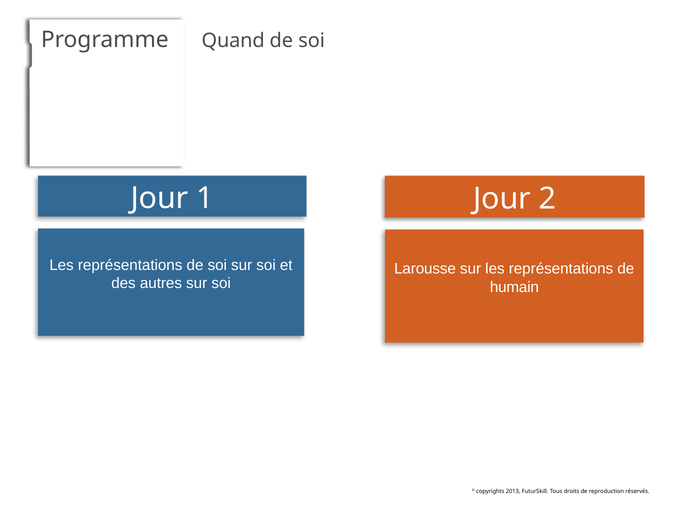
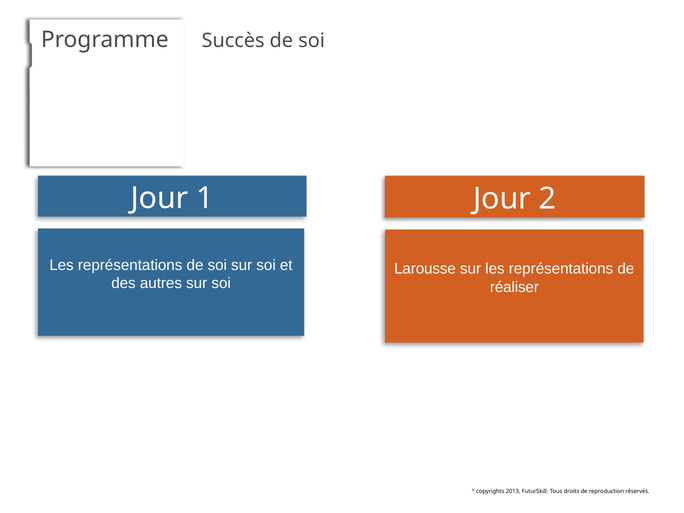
Quand: Quand -> Succès
humain: humain -> réaliser
